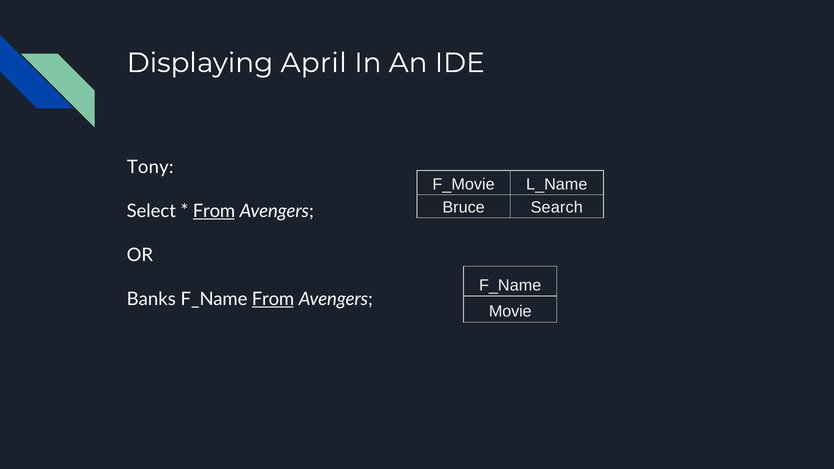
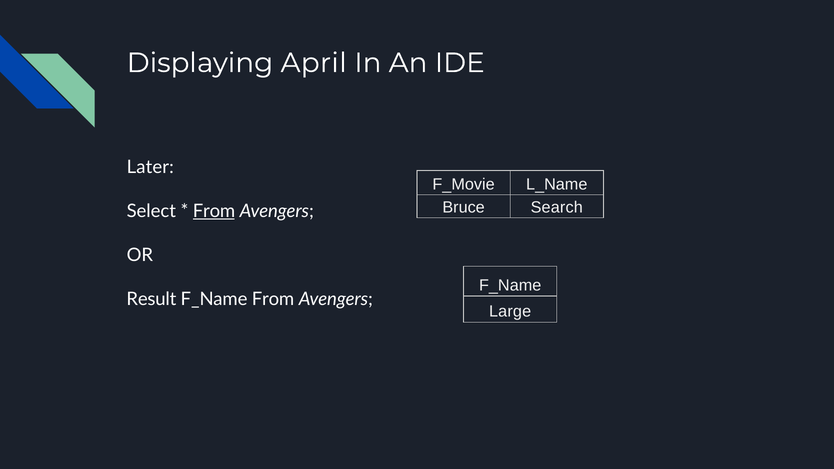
Tony: Tony -> Later
Banks: Banks -> Result
From at (273, 299) underline: present -> none
Movie: Movie -> Large
